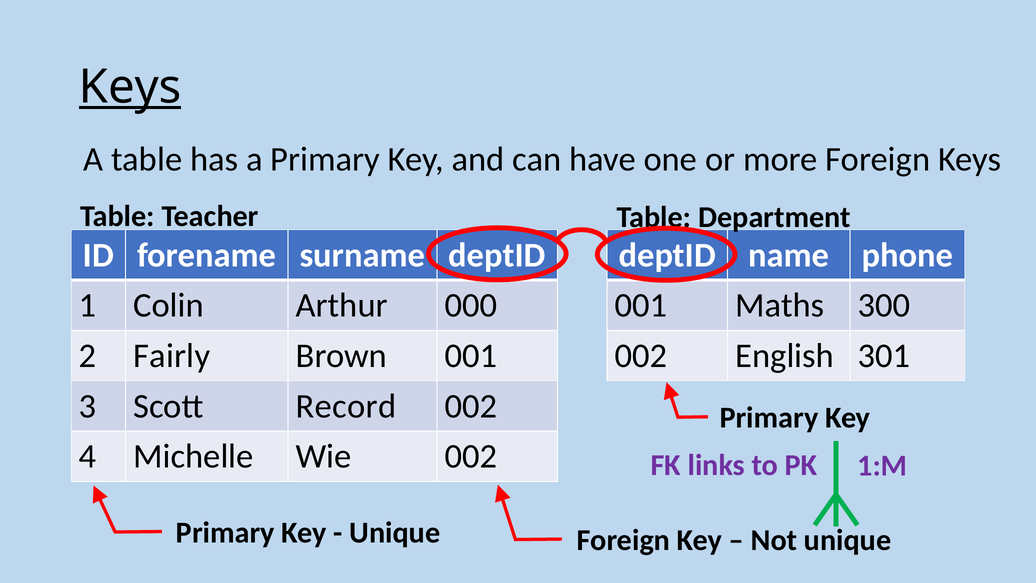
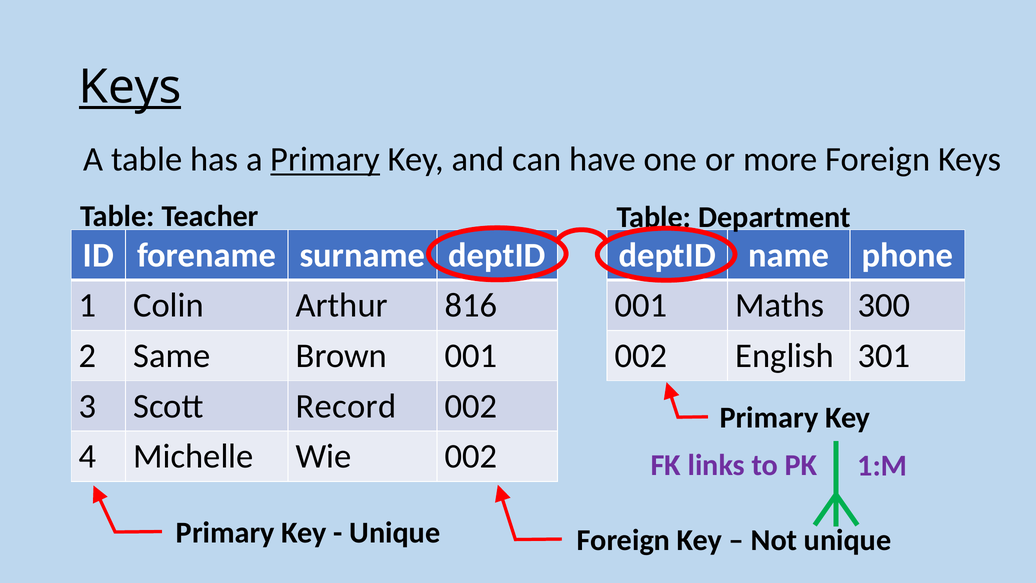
Primary at (325, 160) underline: none -> present
000: 000 -> 816
Fairly: Fairly -> Same
